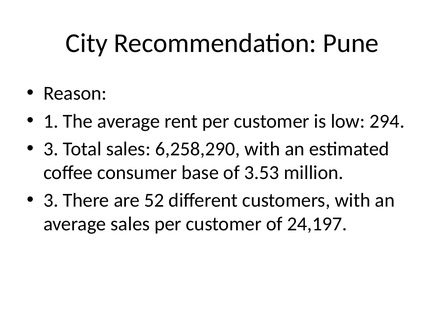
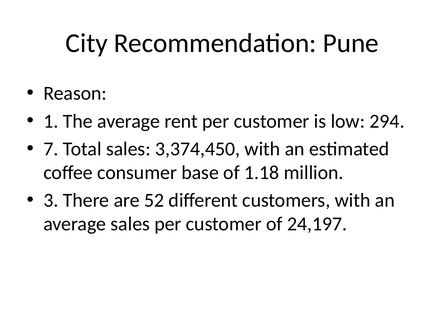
3 at (51, 149): 3 -> 7
6,258,290: 6,258,290 -> 3,374,450
3.53: 3.53 -> 1.18
